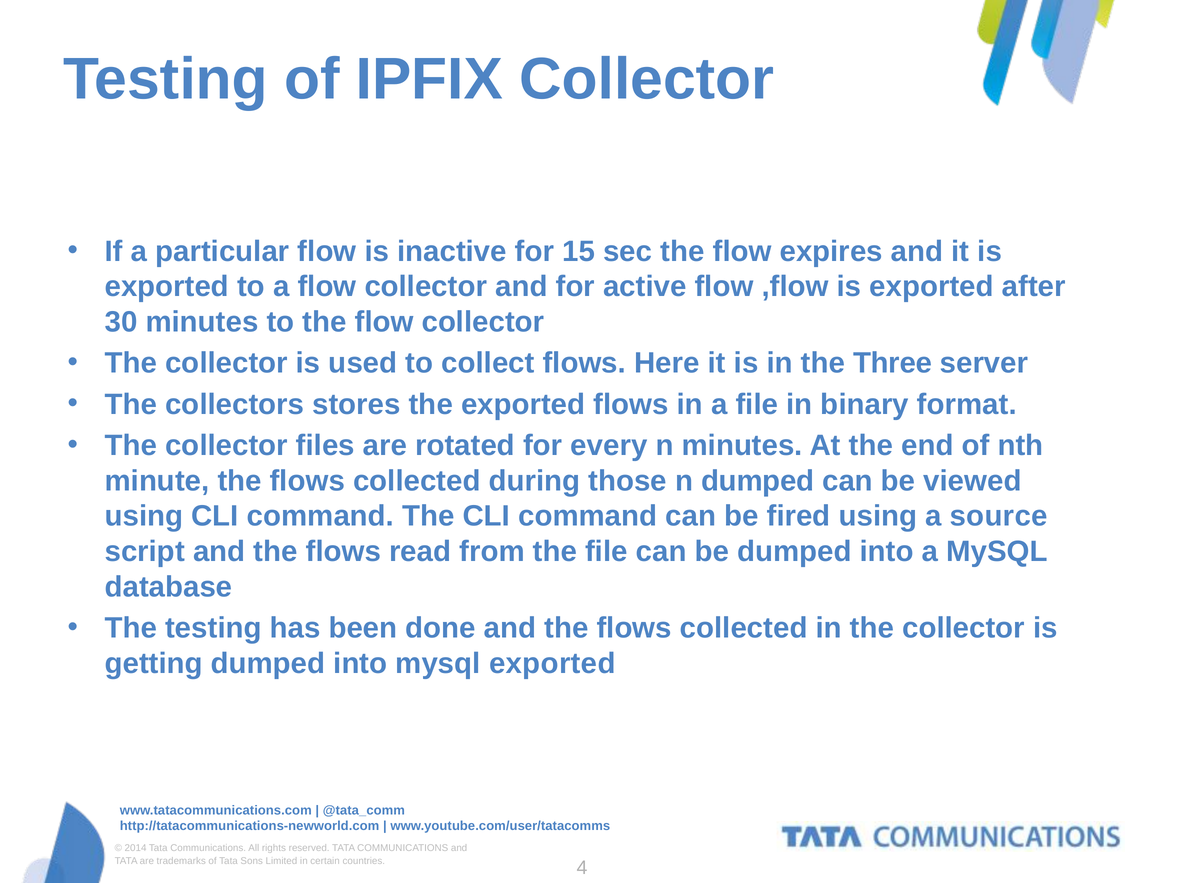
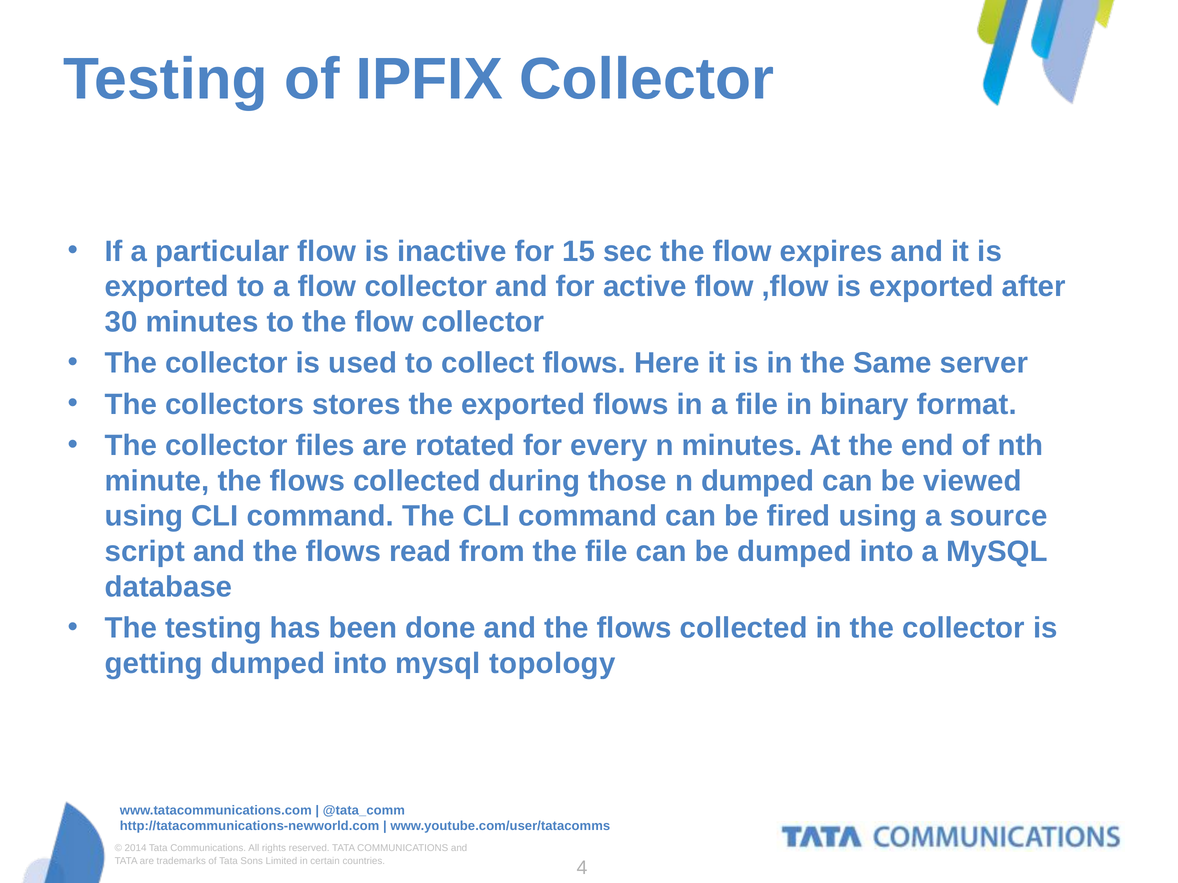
Three: Three -> Same
mysql exported: exported -> topology
